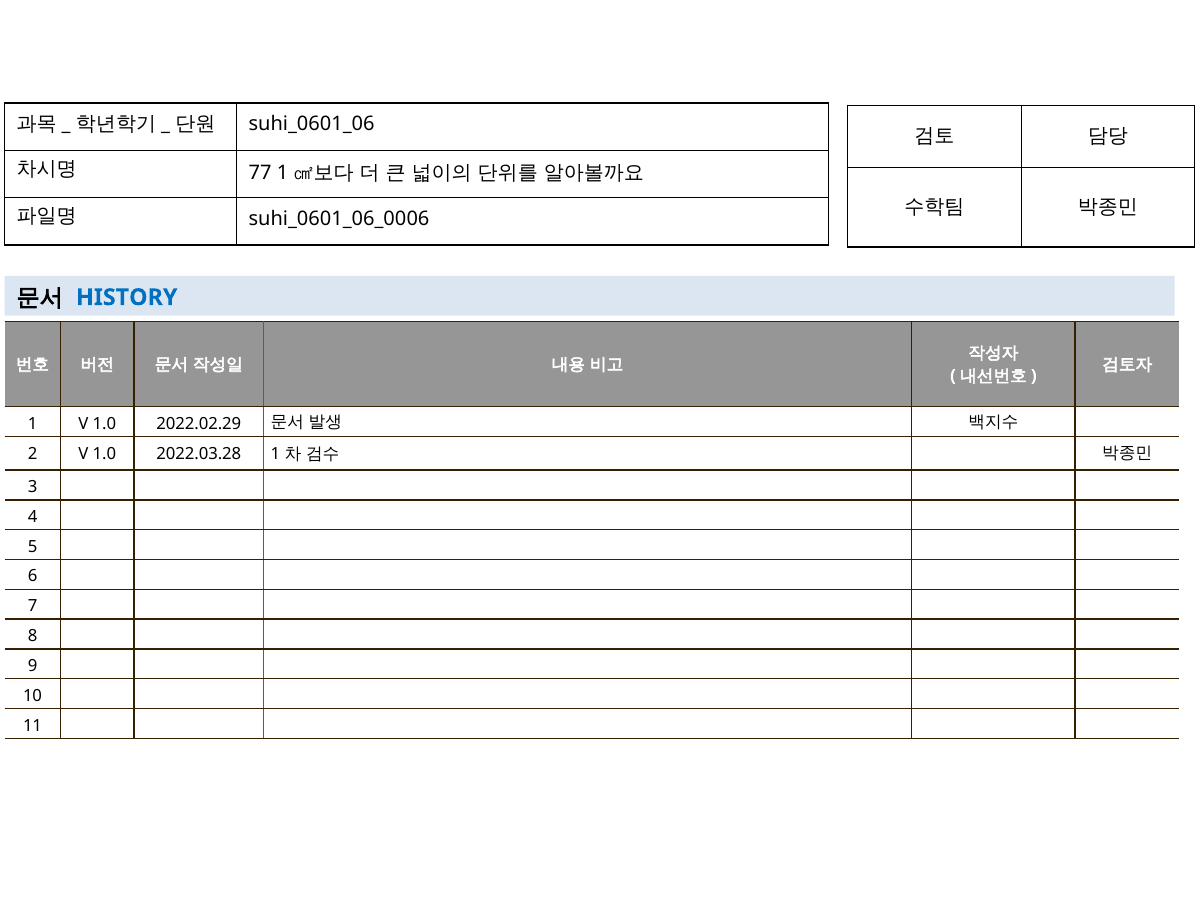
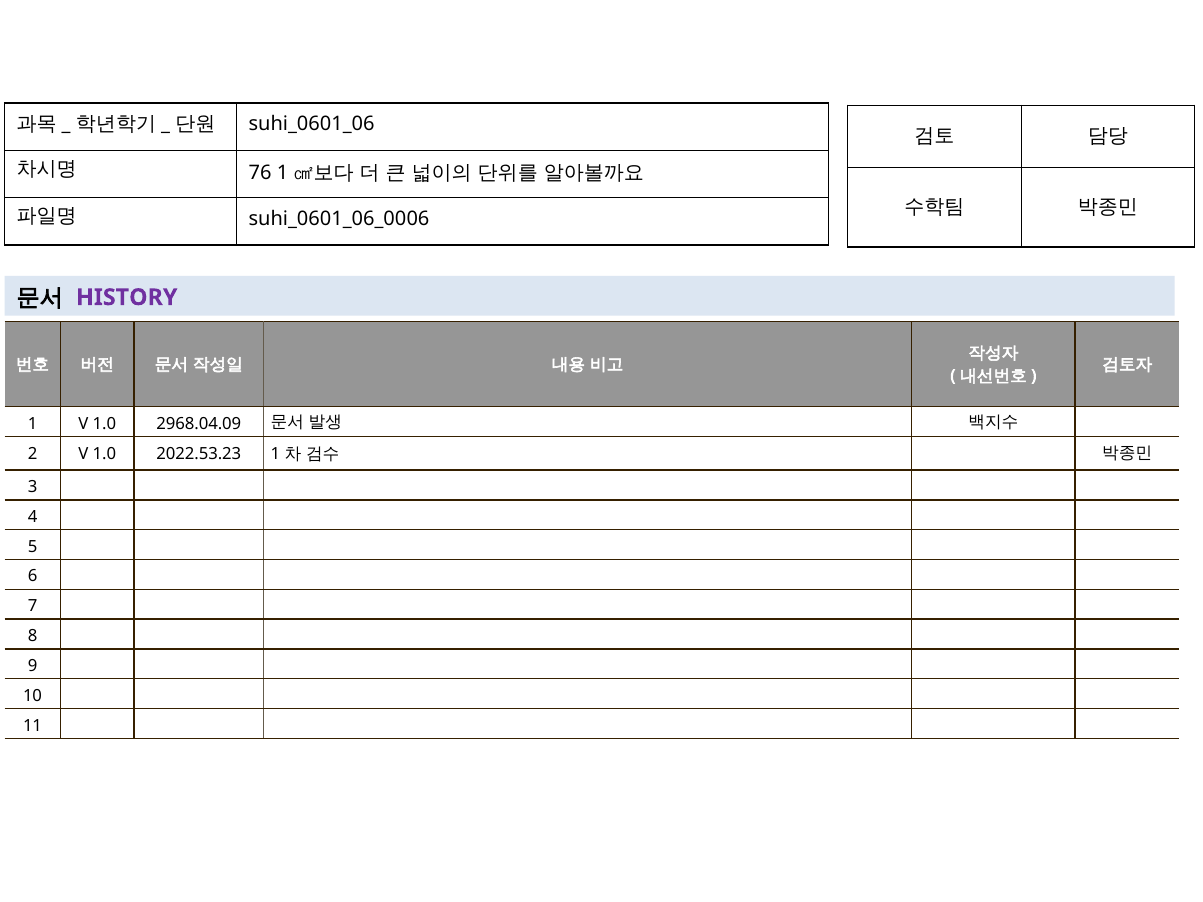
77: 77 -> 76
HISTORY colour: blue -> purple
2022.02.29: 2022.02.29 -> 2968.04.09
2022.03.28: 2022.03.28 -> 2022.53.23
